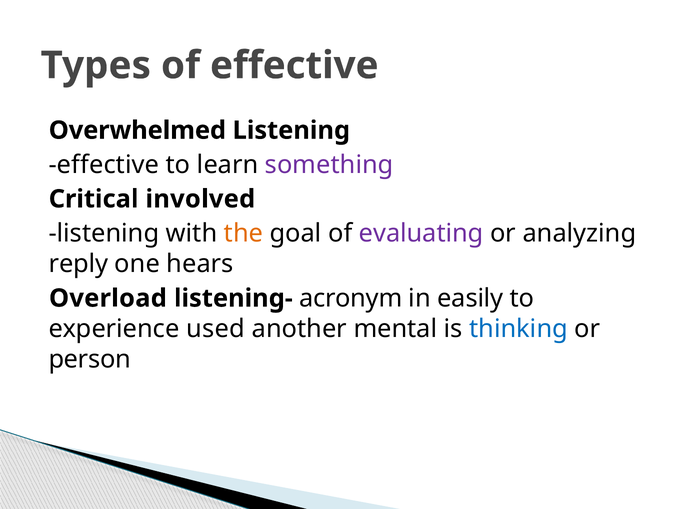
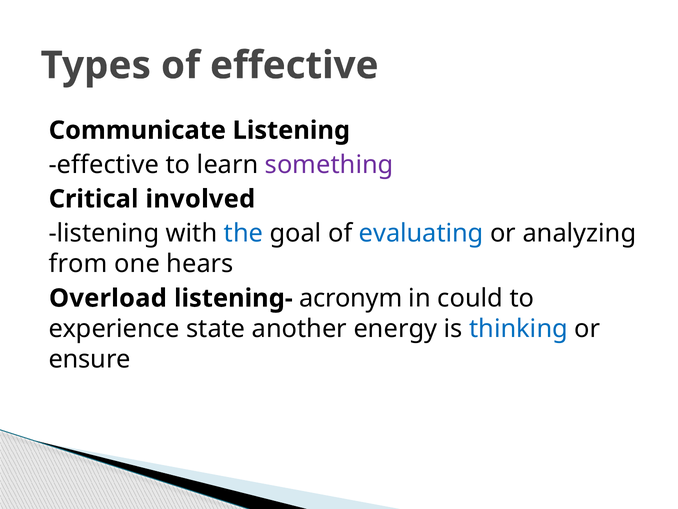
Overwhelmed: Overwhelmed -> Communicate
the colour: orange -> blue
evaluating colour: purple -> blue
reply: reply -> from
easily: easily -> could
used: used -> state
mental: mental -> energy
person: person -> ensure
